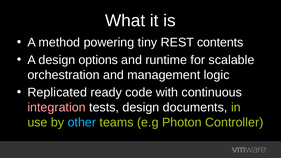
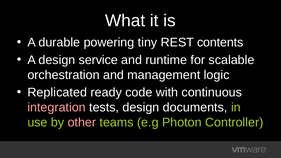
method: method -> durable
options: options -> service
other colour: light blue -> pink
